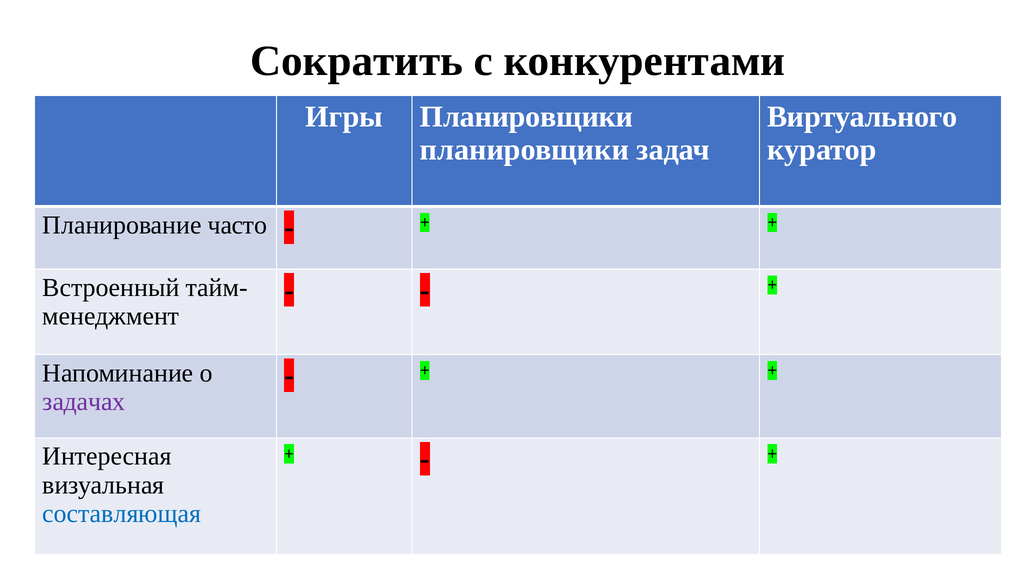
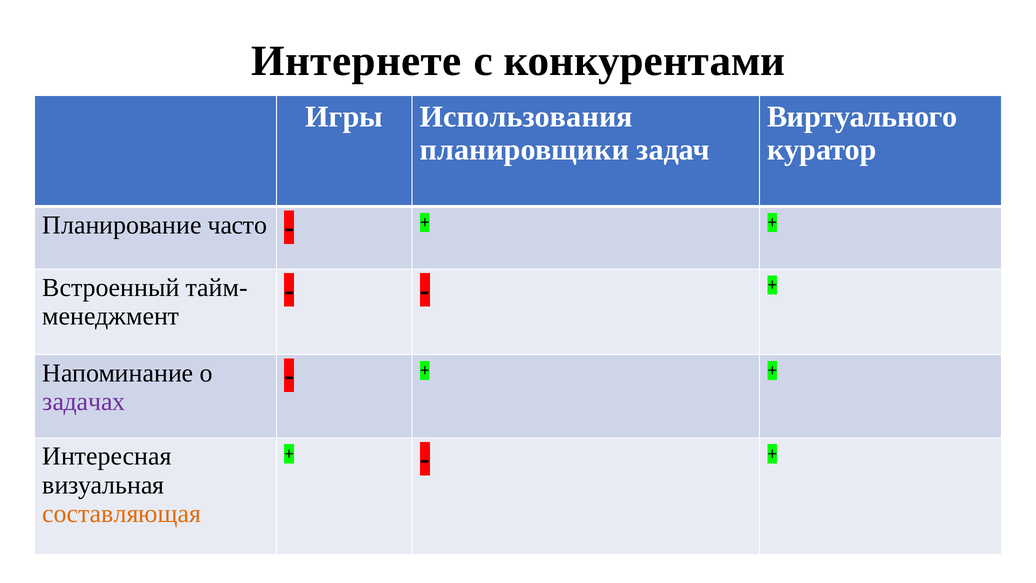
Сократить: Сократить -> Интернете
Игры Планировщики: Планировщики -> Использования
составляющая colour: blue -> orange
